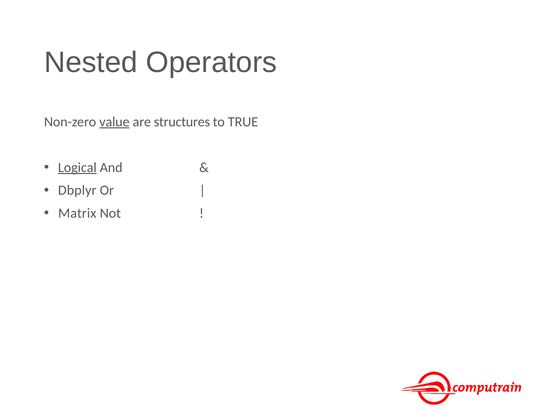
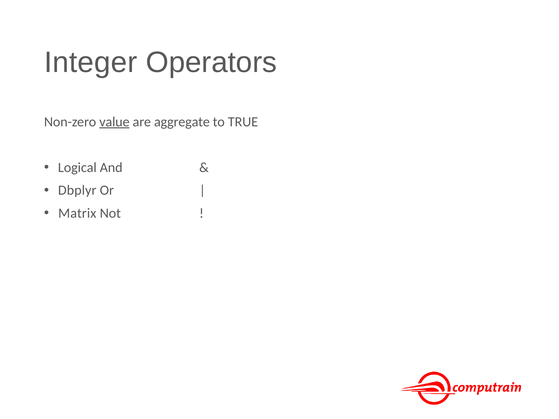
Nested: Nested -> Integer
structures: structures -> aggregate
Logical underline: present -> none
